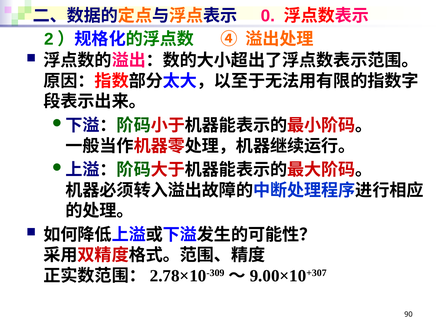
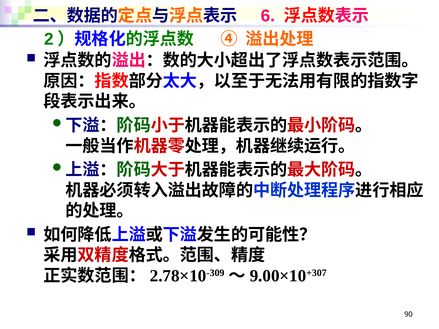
0: 0 -> 6
